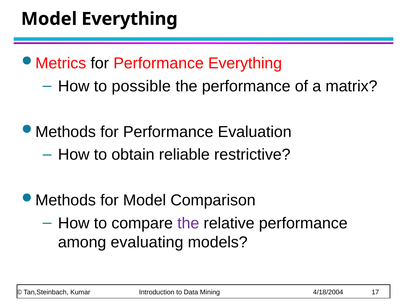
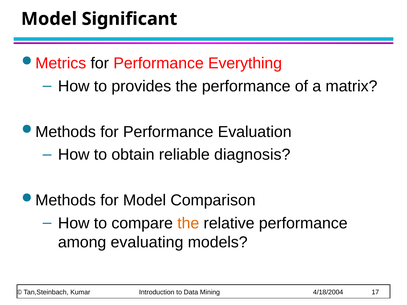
Model Everything: Everything -> Significant
possible: possible -> provides
restrictive: restrictive -> diagnosis
the at (188, 223) colour: purple -> orange
